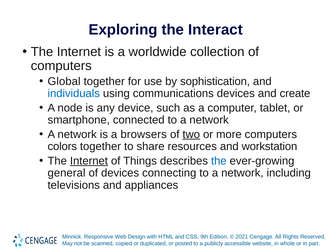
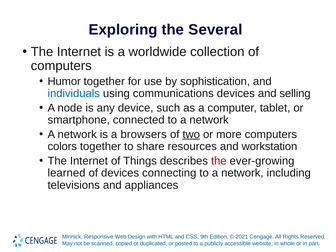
Interact: Interact -> Several
Global: Global -> Humor
create: create -> selling
Internet at (89, 161) underline: present -> none
the at (219, 161) colour: blue -> red
general: general -> learned
